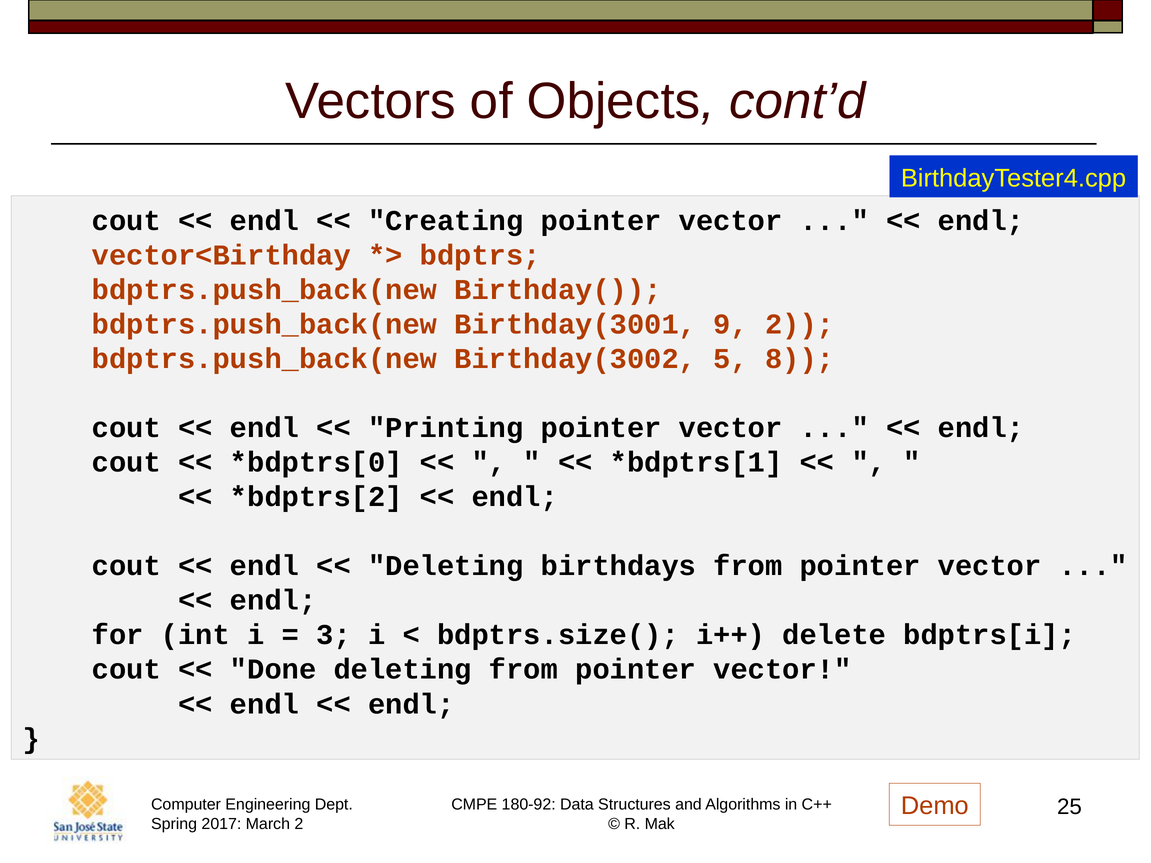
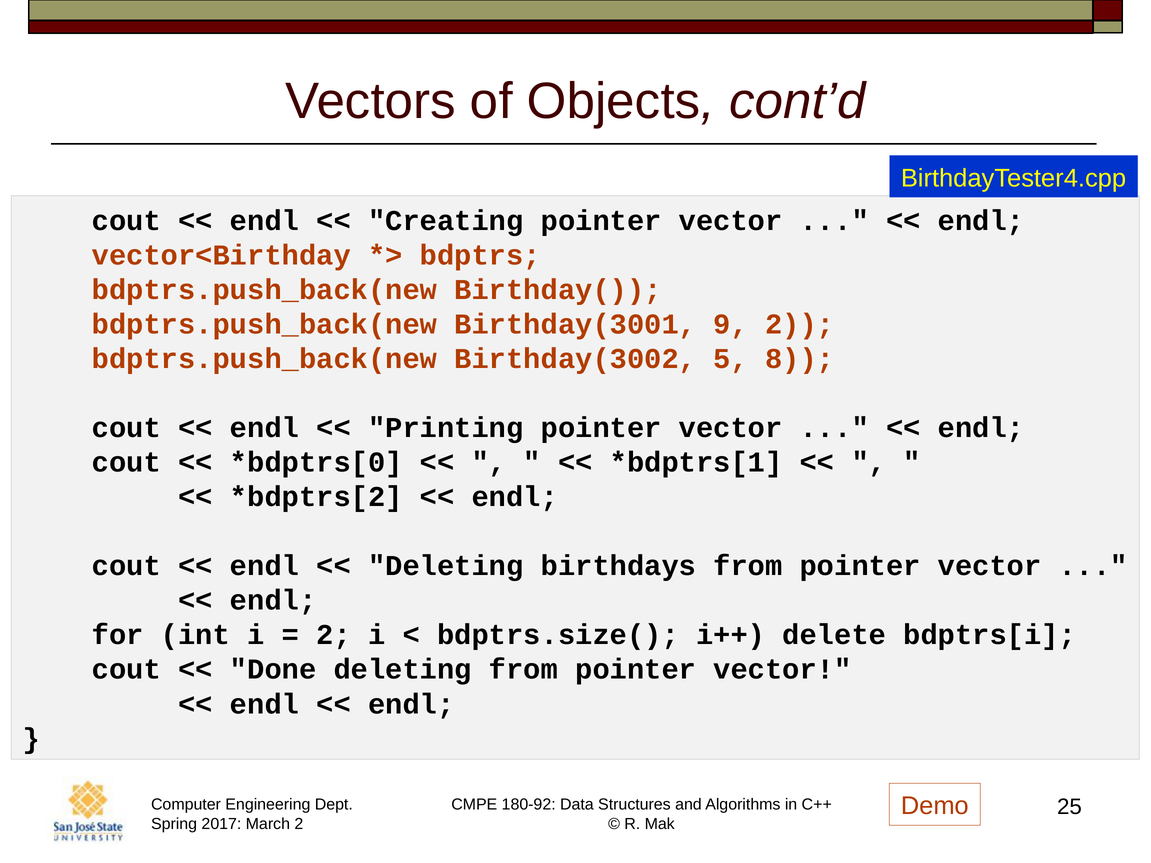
3 at (334, 635): 3 -> 2
